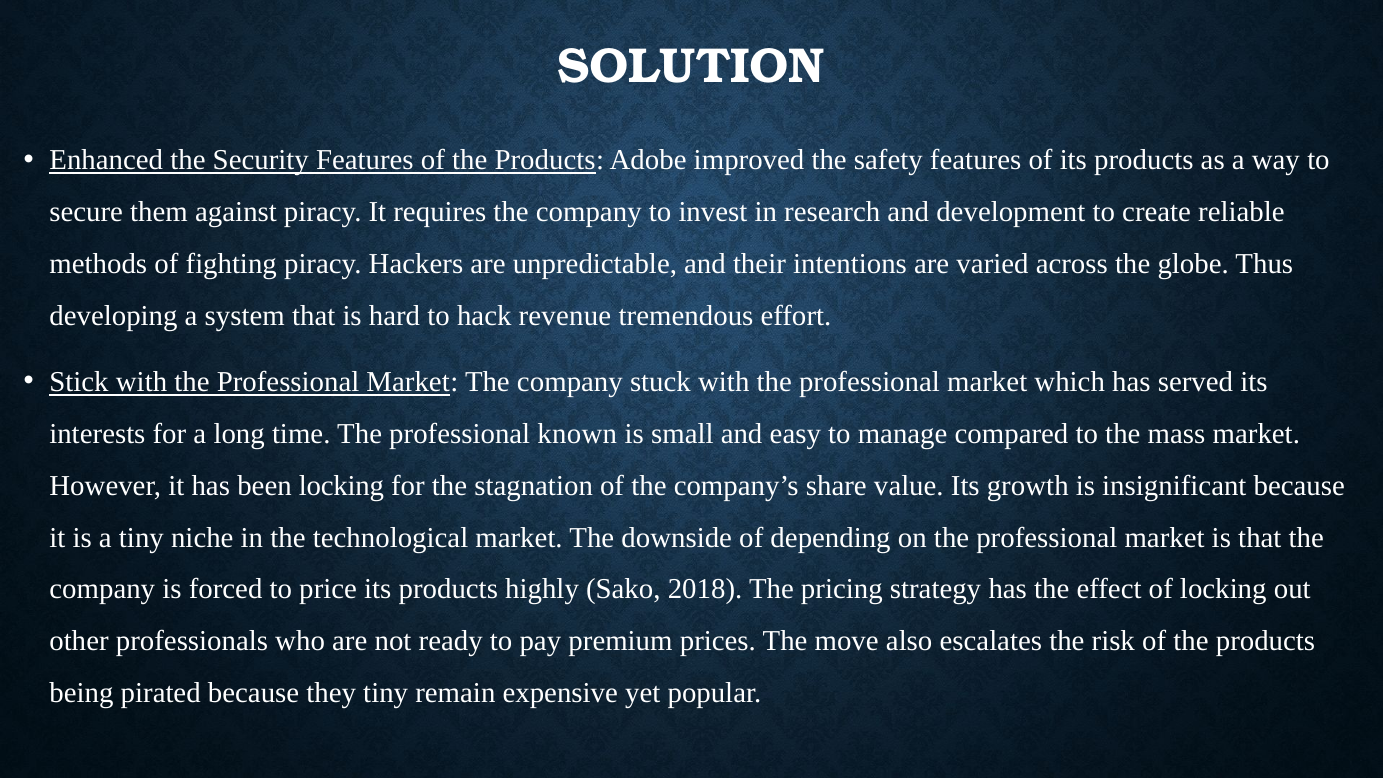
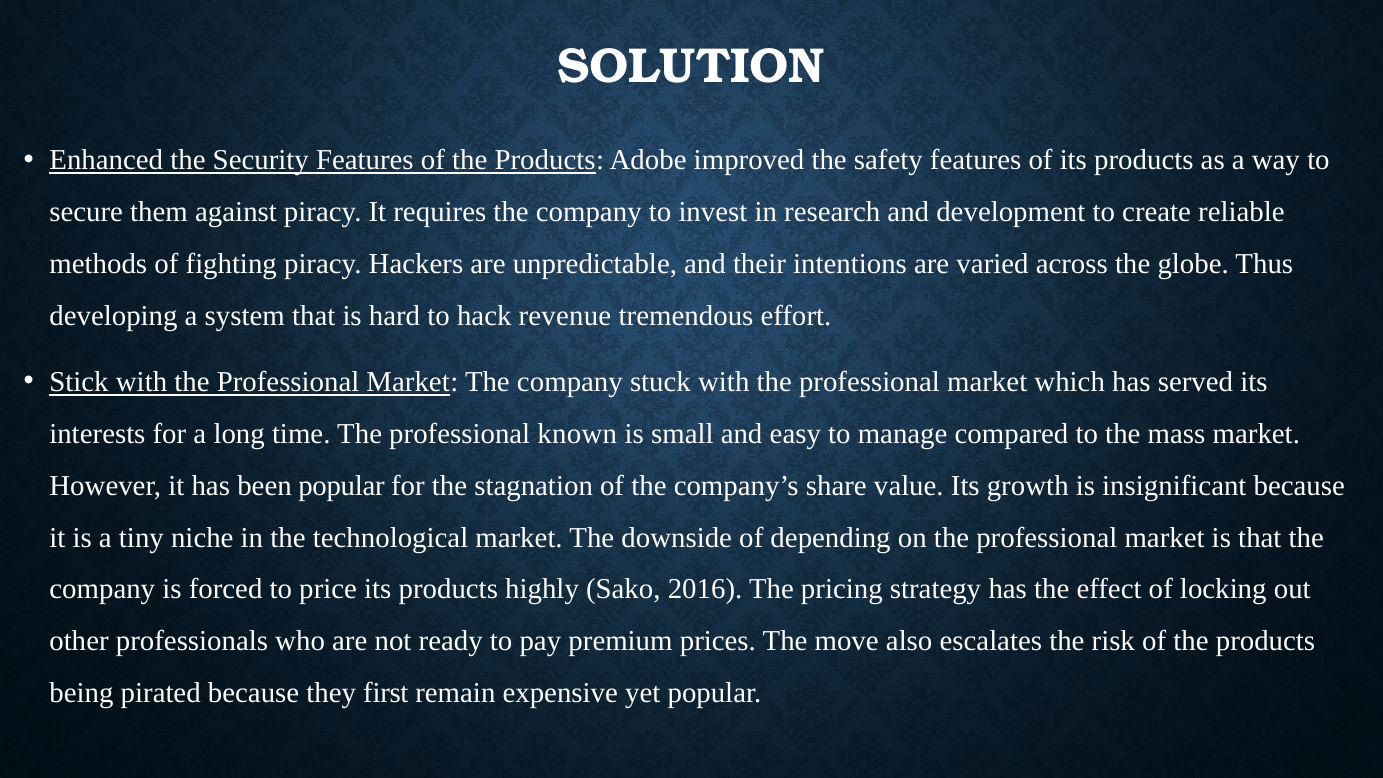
been locking: locking -> popular
2018: 2018 -> 2016
they tiny: tiny -> first
